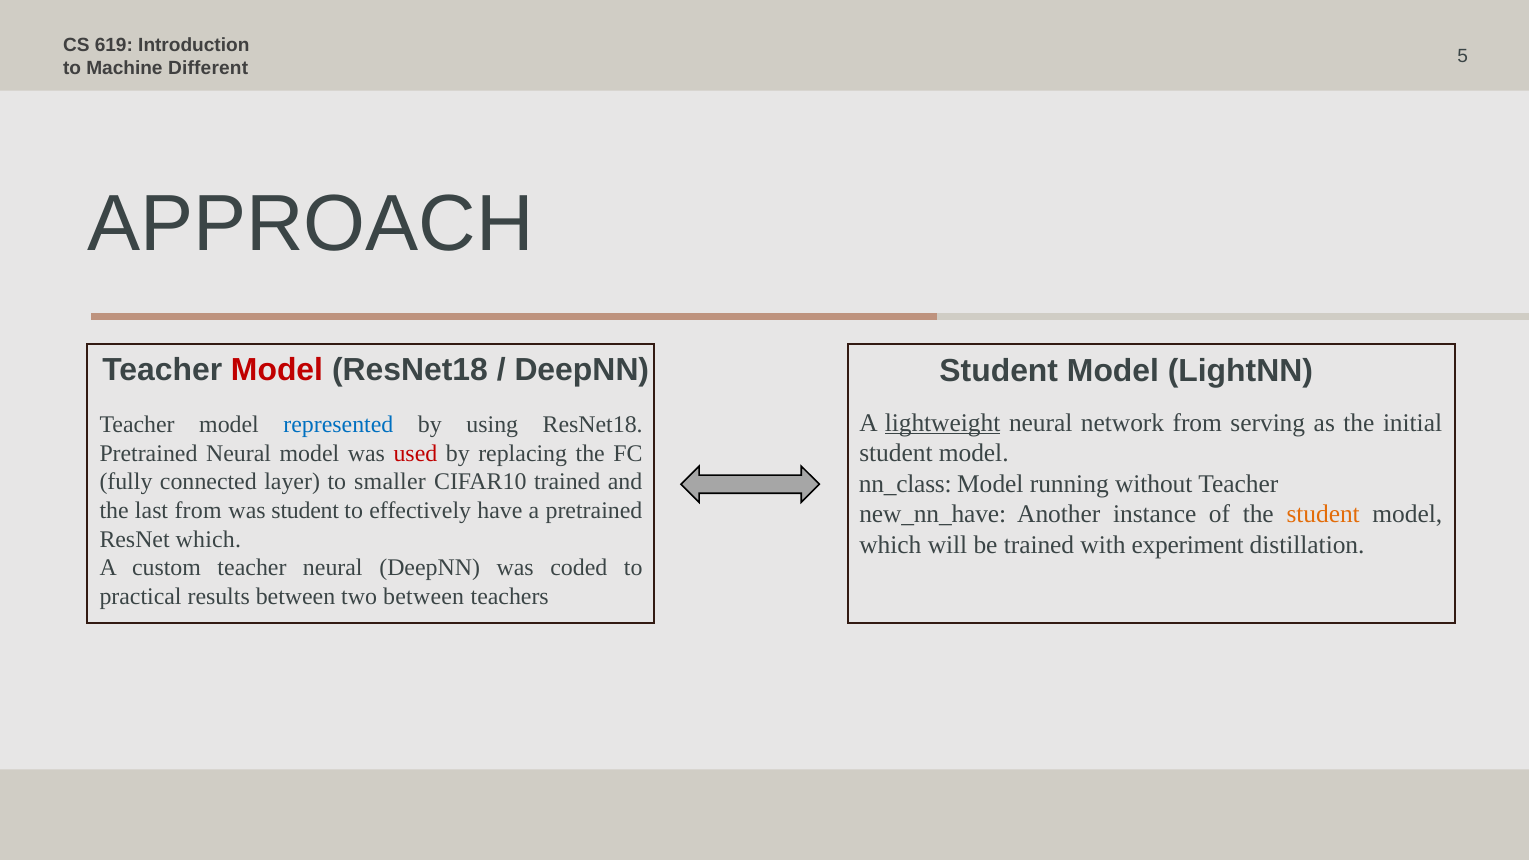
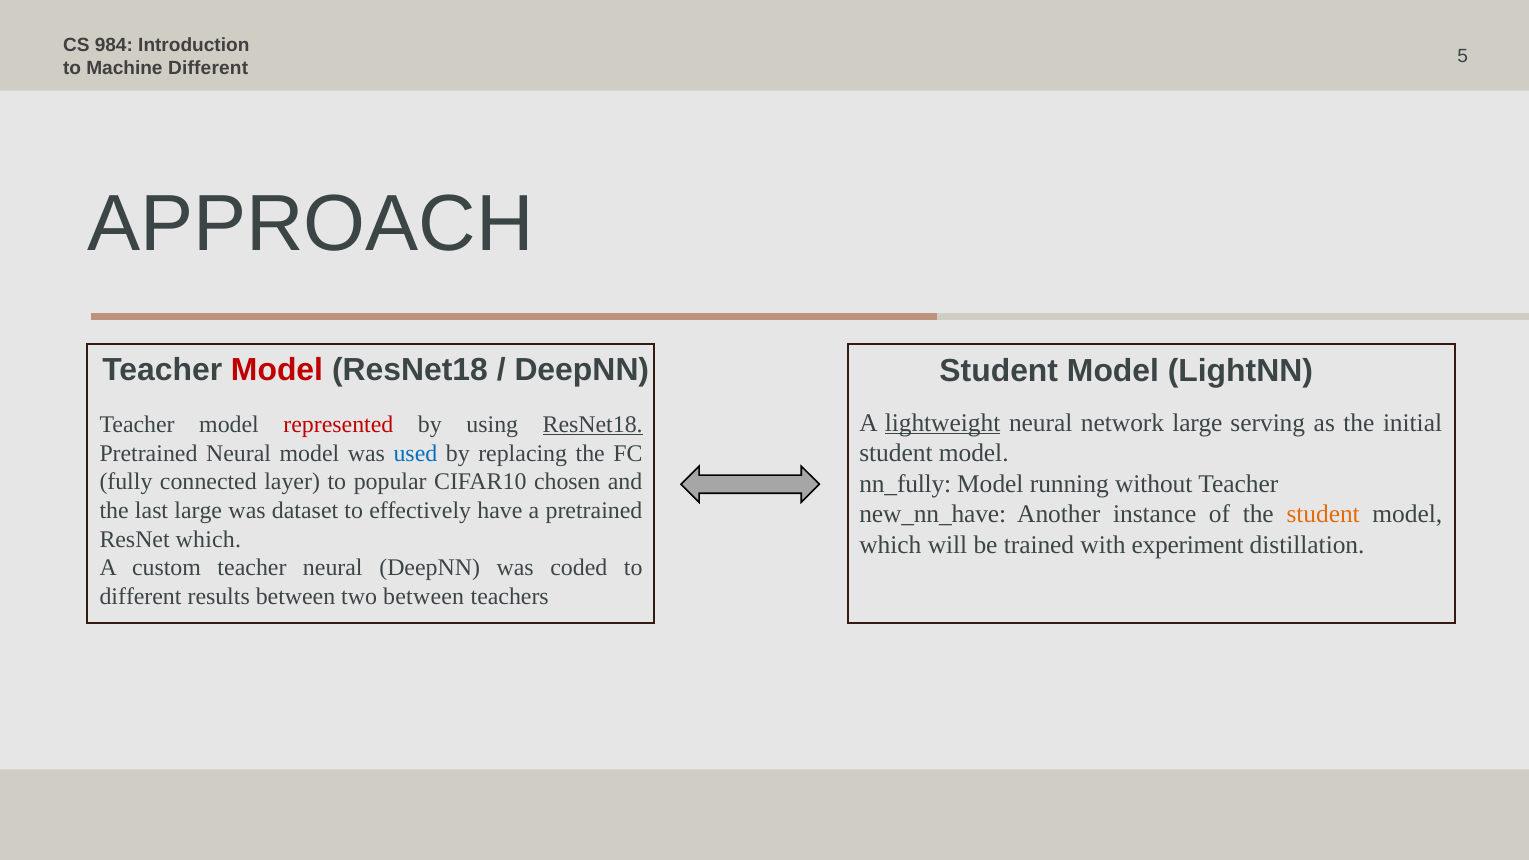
619: 619 -> 984
network from: from -> large
represented colour: blue -> red
ResNet18 at (593, 425) underline: none -> present
used colour: red -> blue
smaller: smaller -> popular
CIFAR10 trained: trained -> chosen
nn_class: nn_class -> nn_fully
last from: from -> large
was student: student -> dataset
practical at (141, 597): practical -> different
